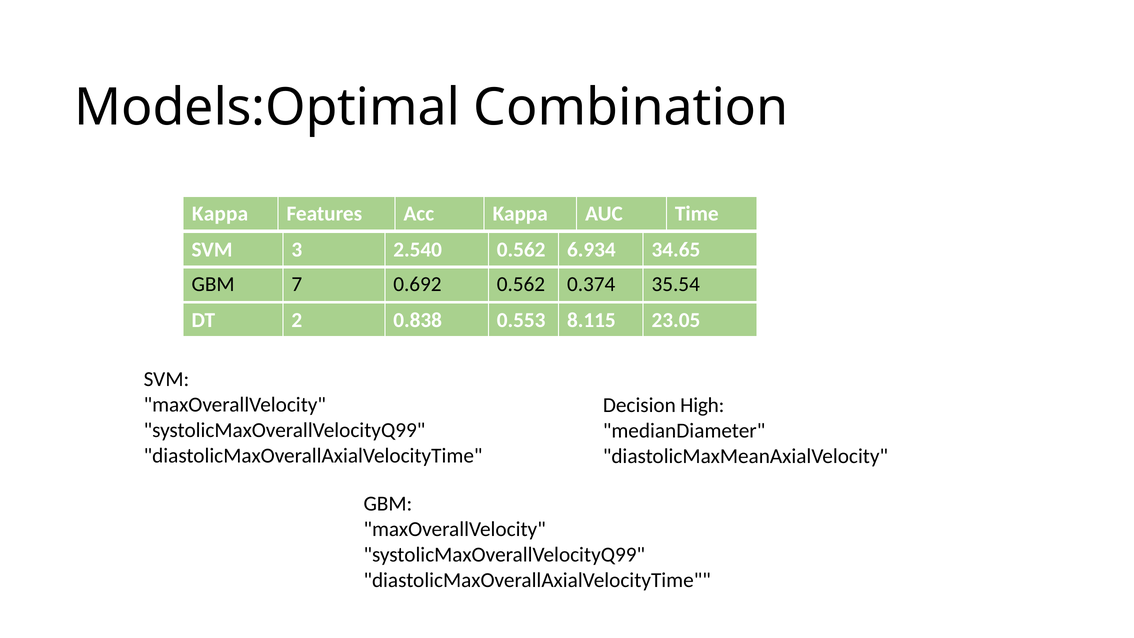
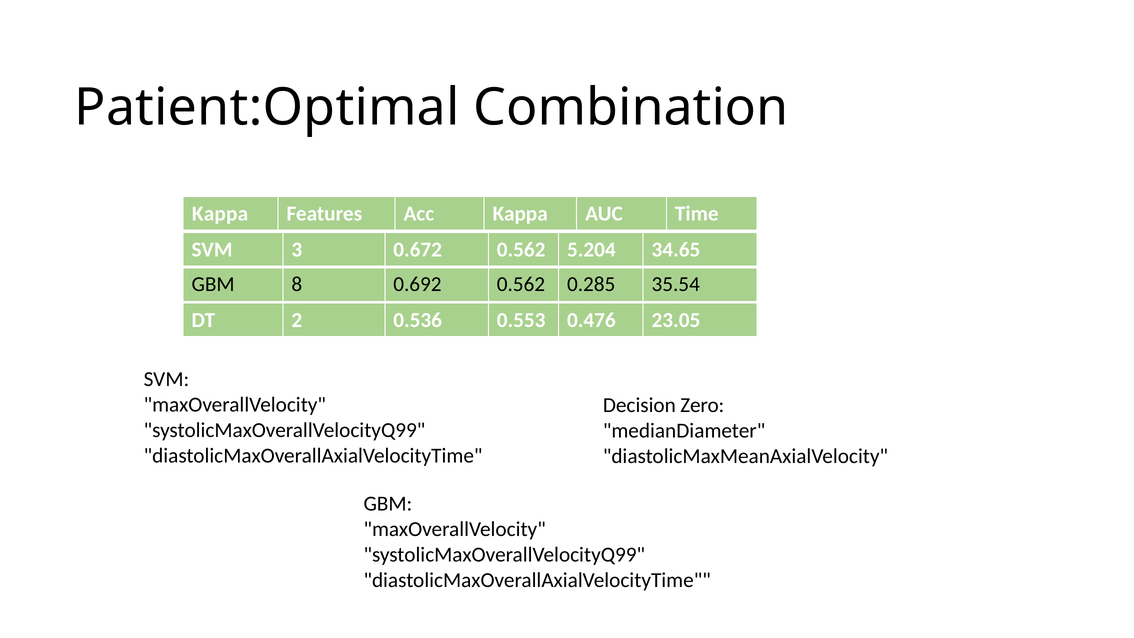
Models:Optimal: Models:Optimal -> Patient:Optimal
2.540: 2.540 -> 0.672
6.934: 6.934 -> 5.204
7: 7 -> 8
0.374: 0.374 -> 0.285
0.838: 0.838 -> 0.536
8.115: 8.115 -> 0.476
High: High -> Zero
